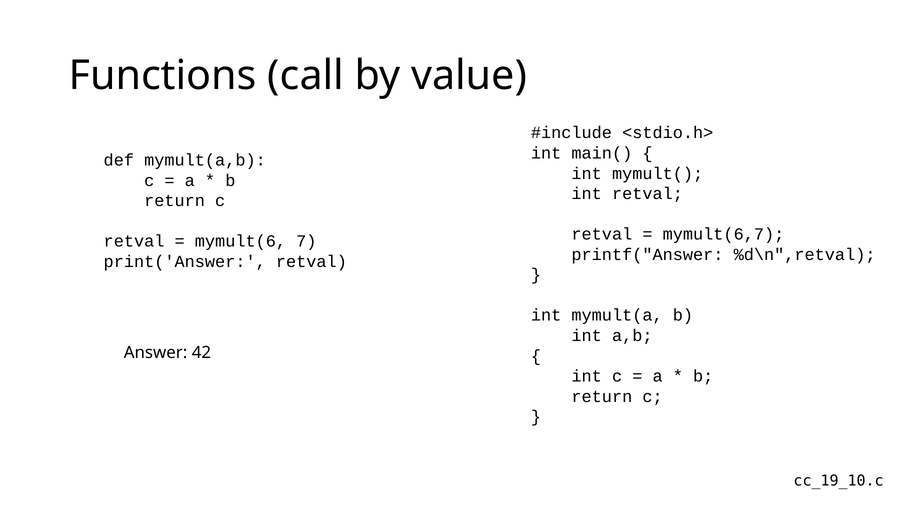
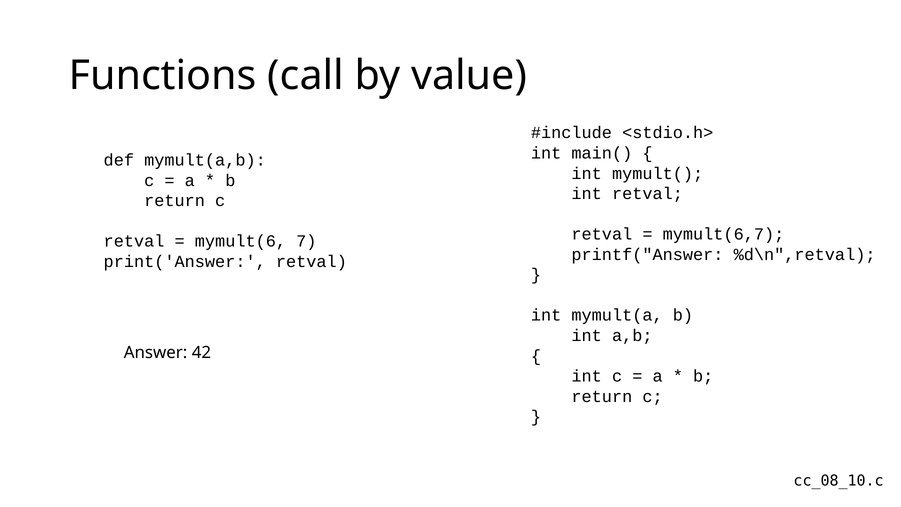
cc_19_10.c: cc_19_10.c -> cc_08_10.c
